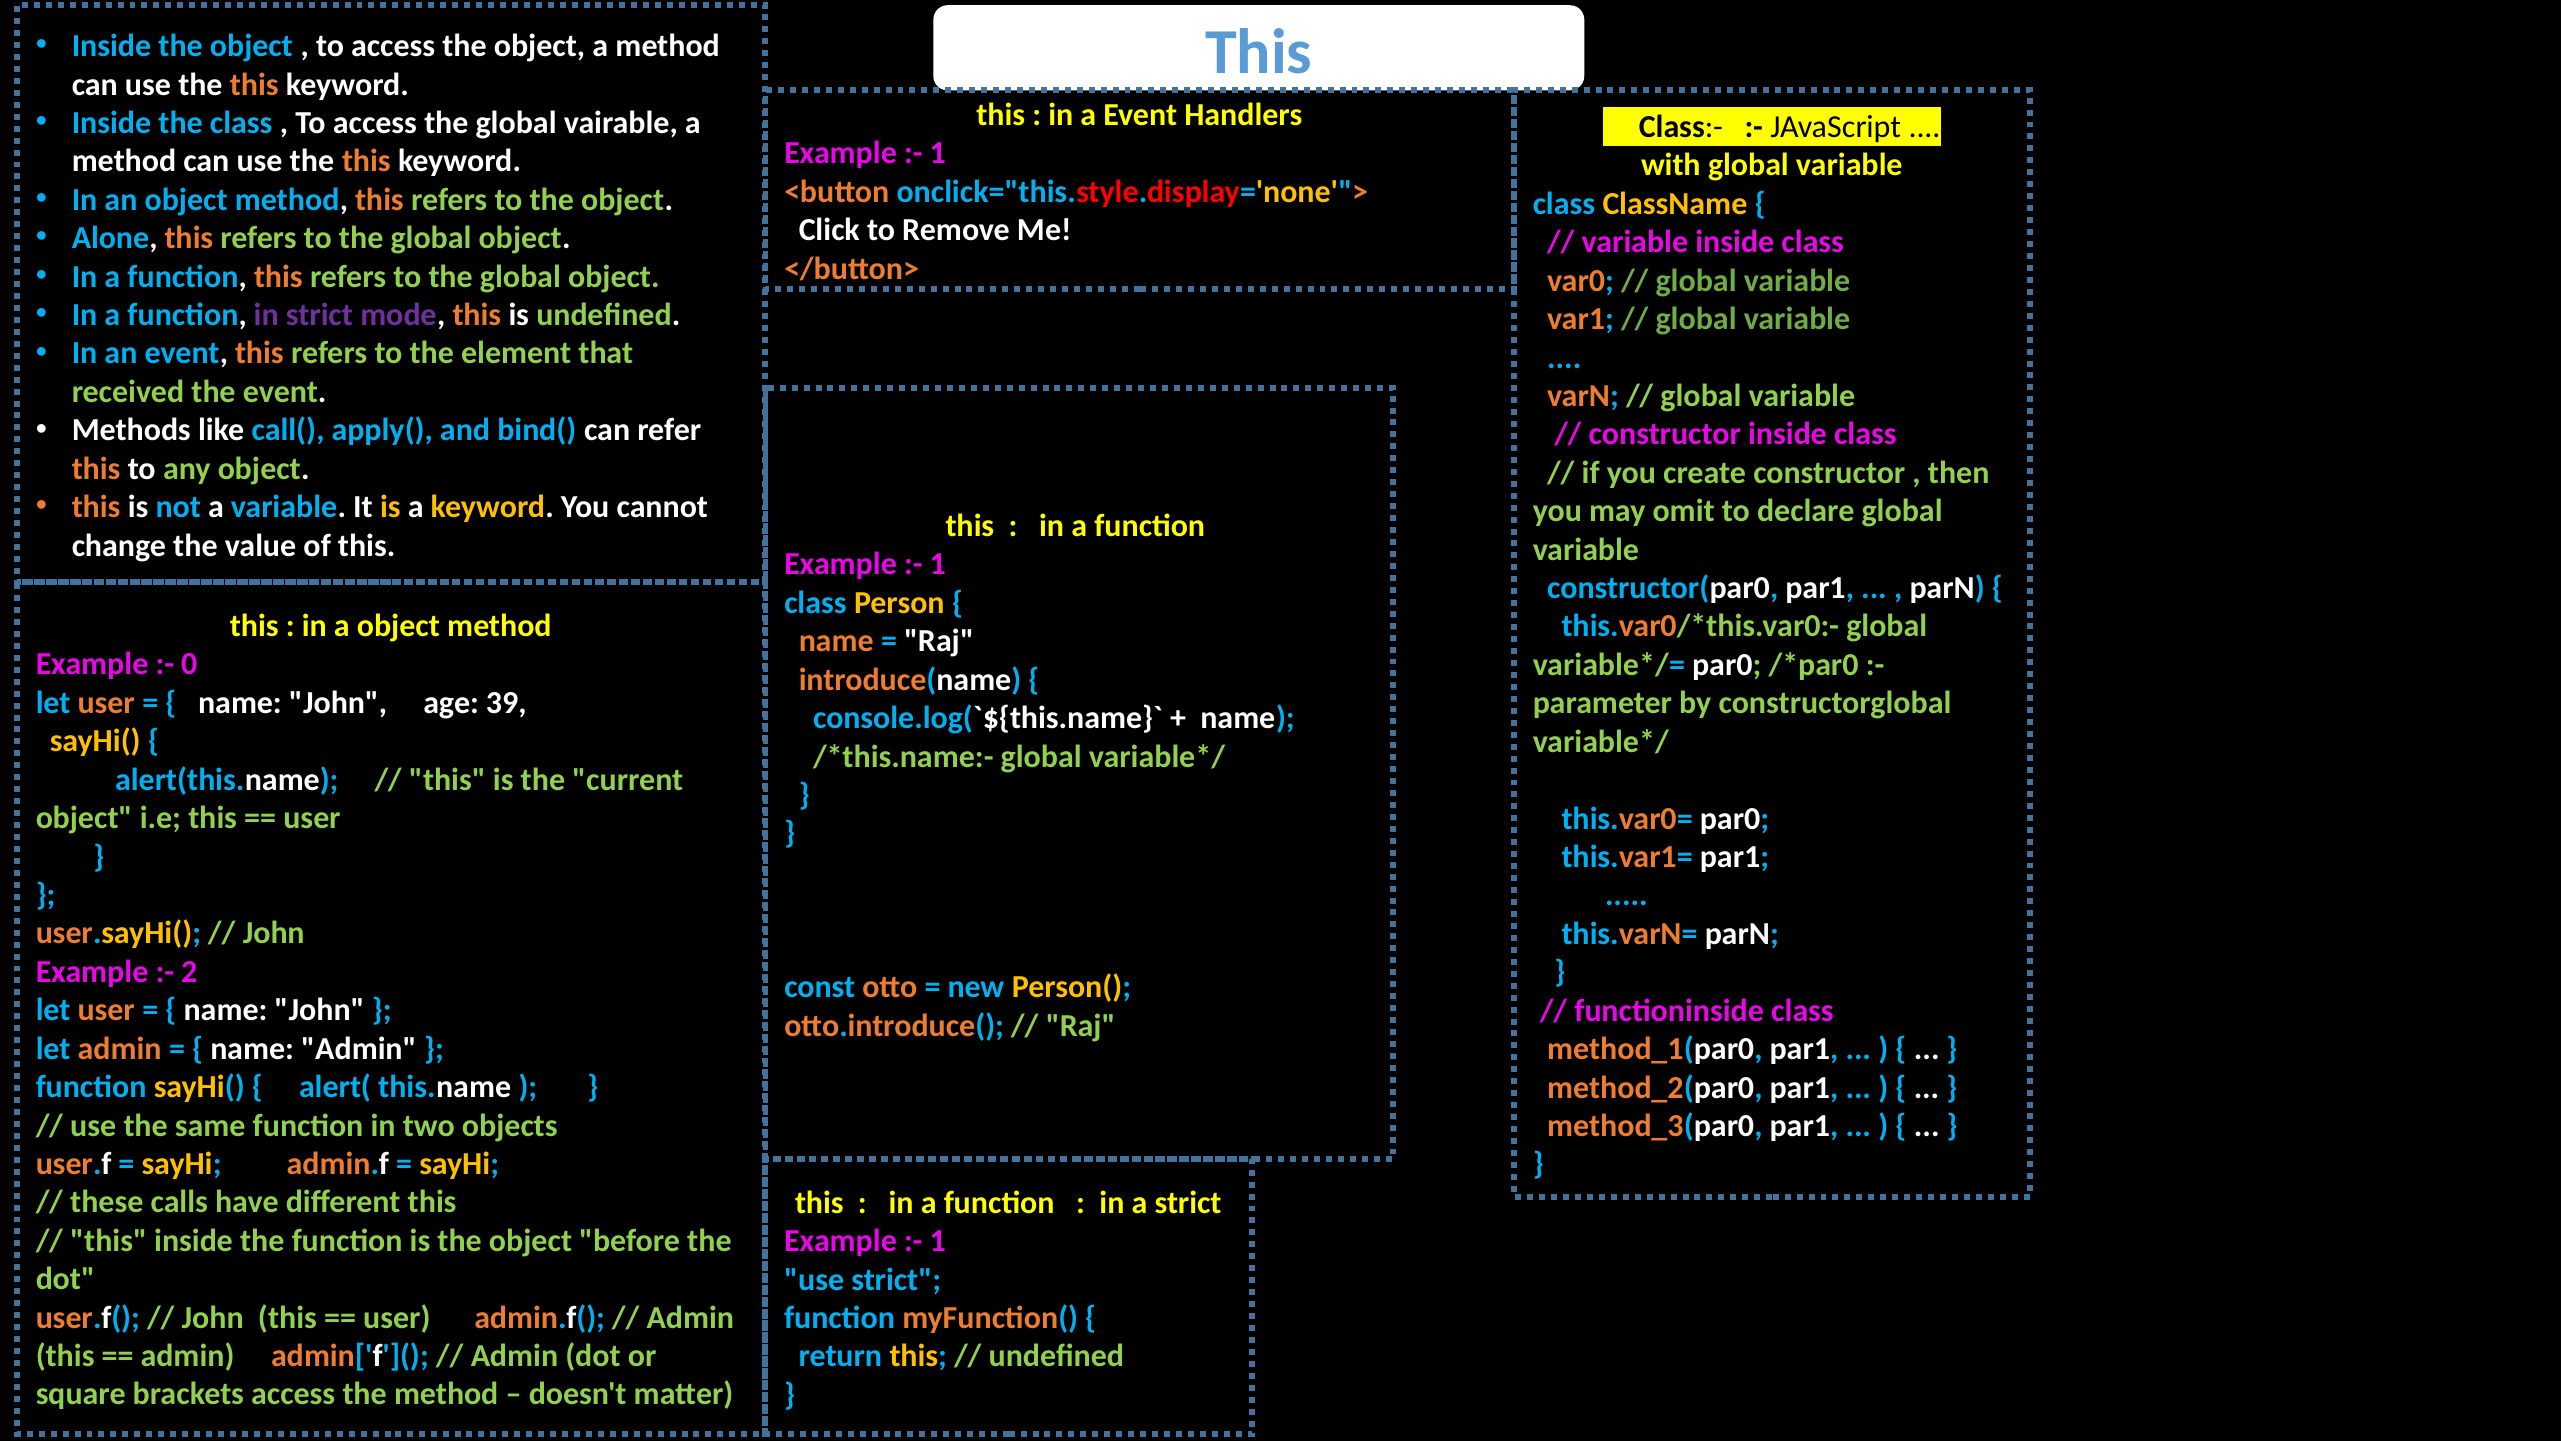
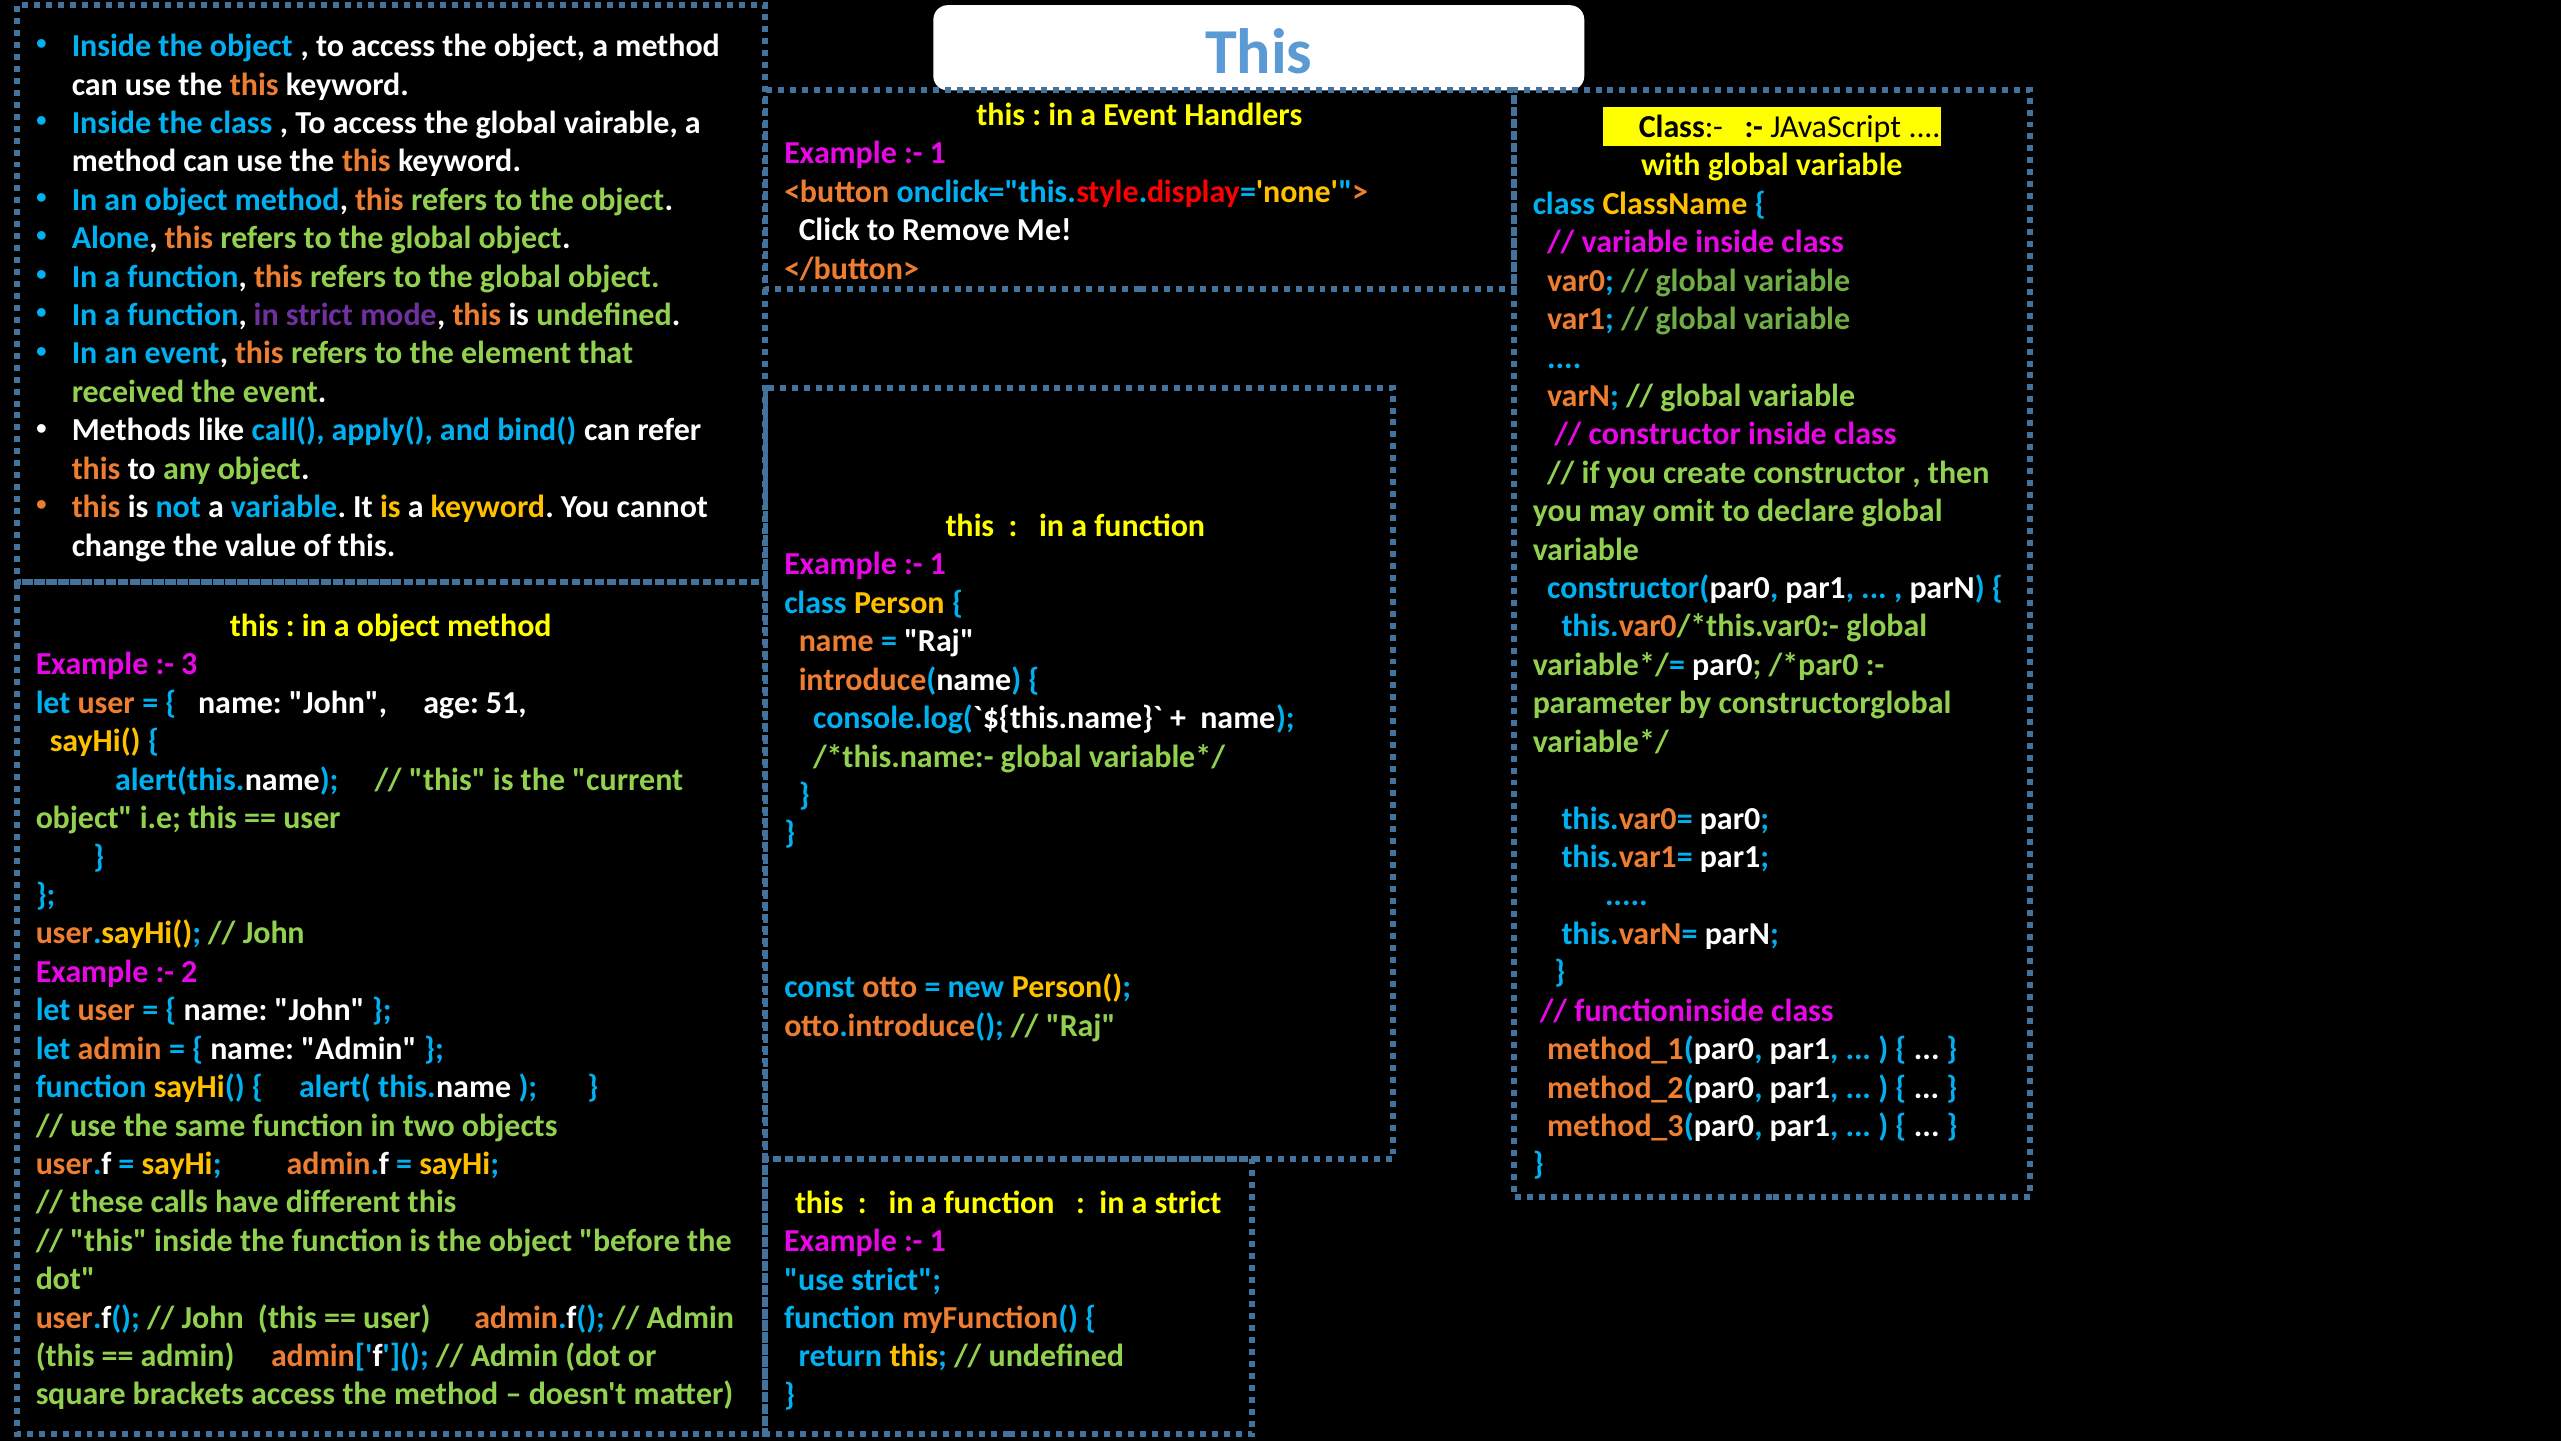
0: 0 -> 3
39: 39 -> 51
